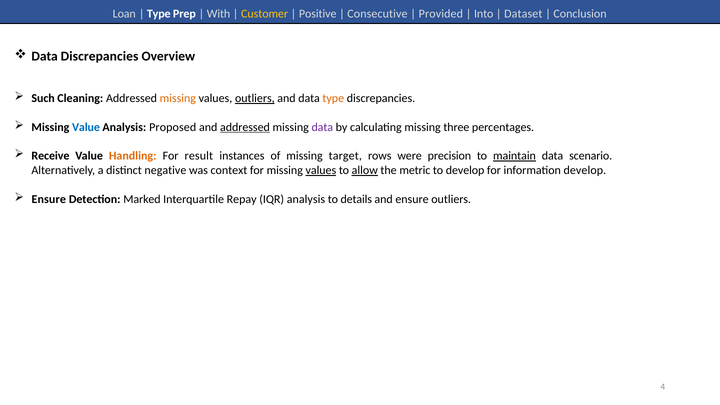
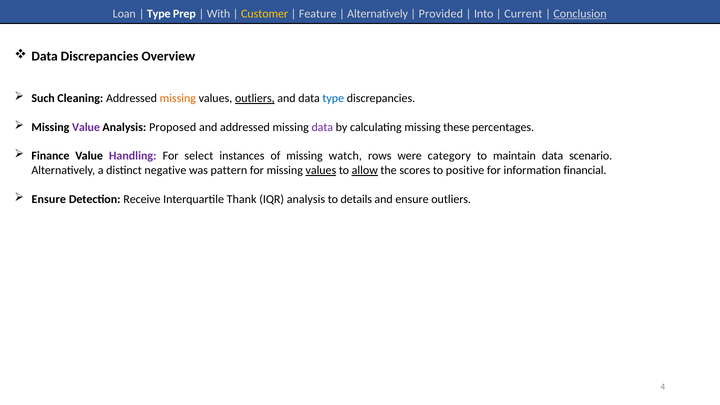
Positive: Positive -> Feature
Consecutive at (377, 14): Consecutive -> Alternatively
Dataset: Dataset -> Current
Conclusion underline: none -> present
type at (333, 98) colour: orange -> blue
Value at (86, 127) colour: blue -> purple
addressed at (245, 127) underline: present -> none
three: three -> these
Receive: Receive -> Finance
Handling colour: orange -> purple
result: result -> select
target: target -> watch
precision: precision -> category
maintain underline: present -> none
context: context -> pattern
metric: metric -> scores
to develop: develop -> positive
information develop: develop -> financial
Marked: Marked -> Receive
Repay: Repay -> Thank
